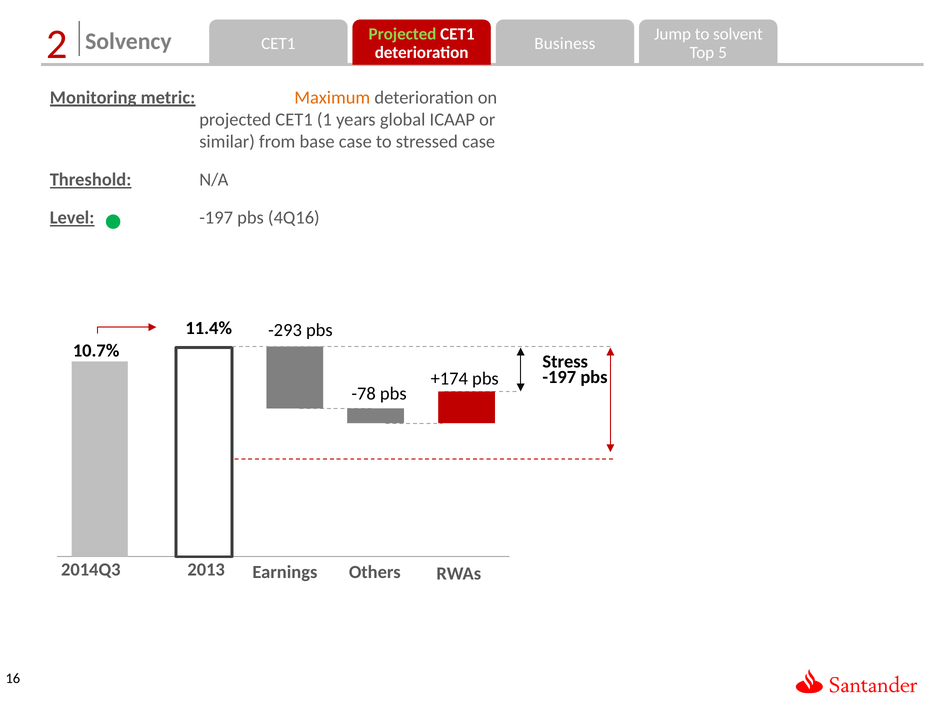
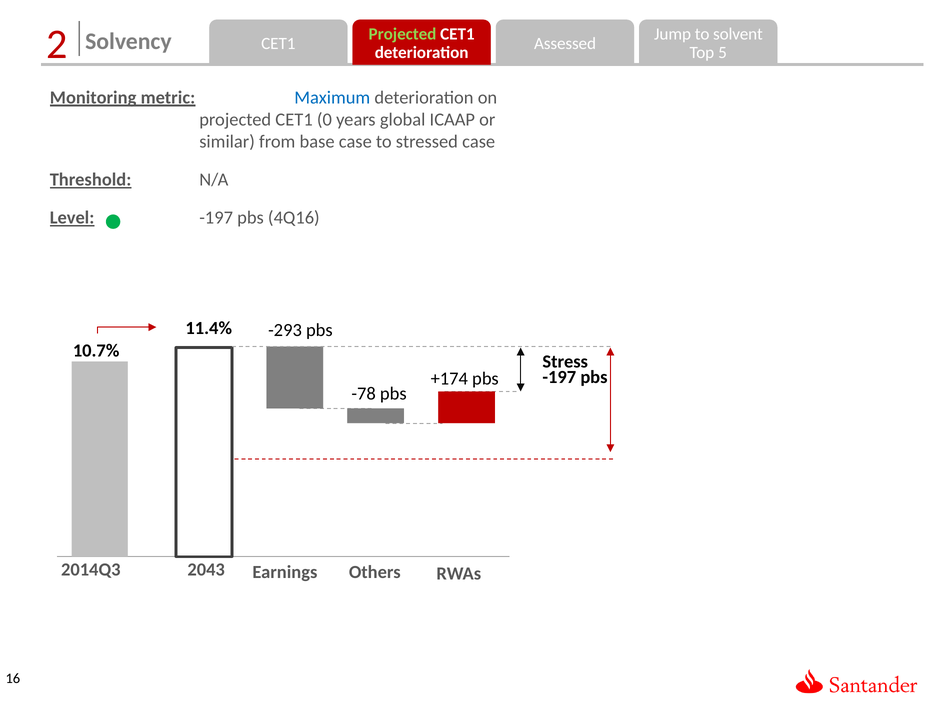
Business: Business -> Assessed
Maximum colour: orange -> blue
1: 1 -> 0
2013: 2013 -> 2043
